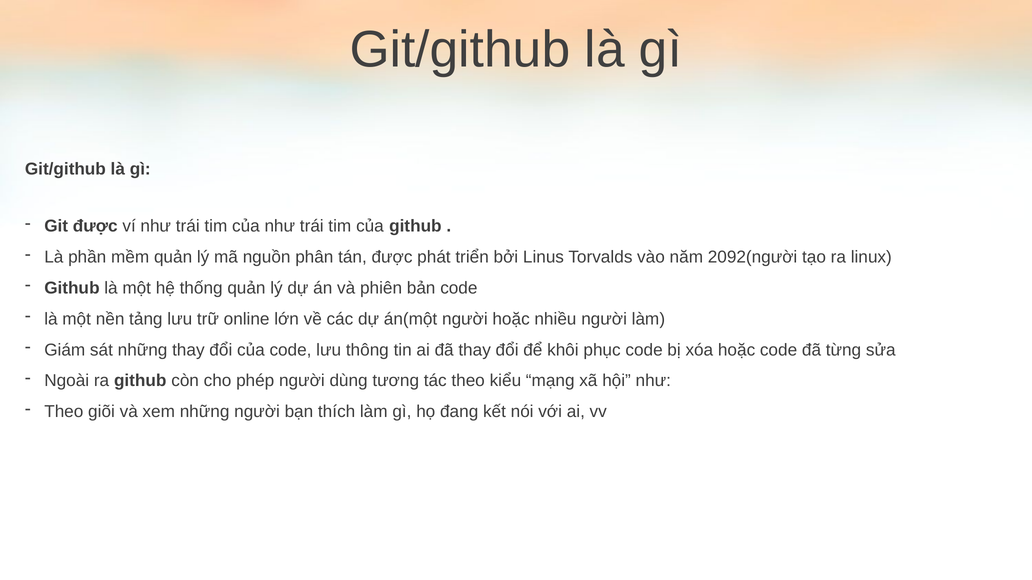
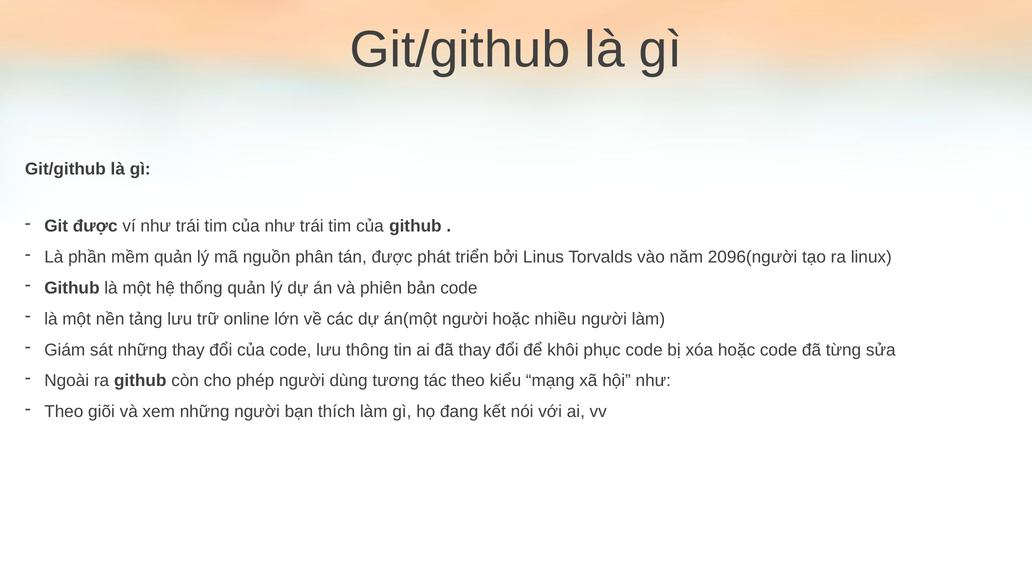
2092(người: 2092(người -> 2096(người
